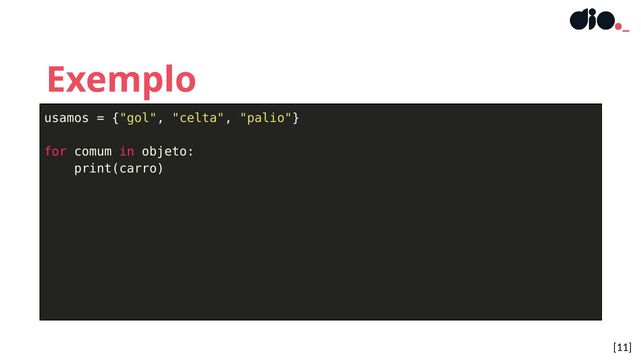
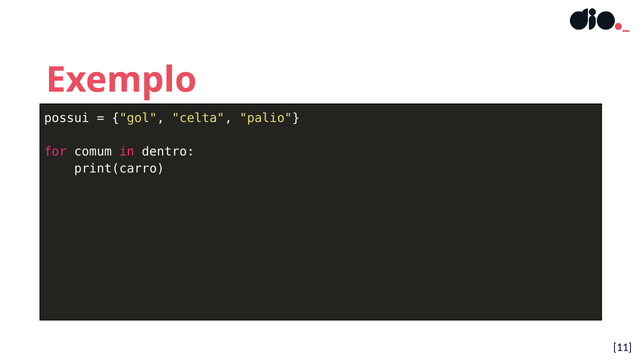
usamos: usamos -> possui
objeto: objeto -> dentro
